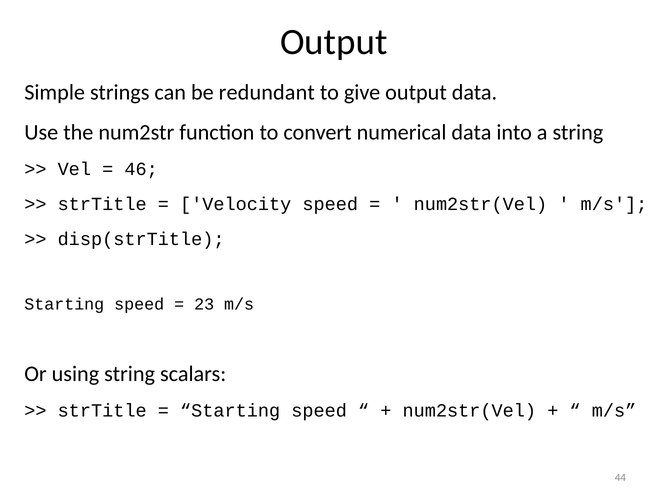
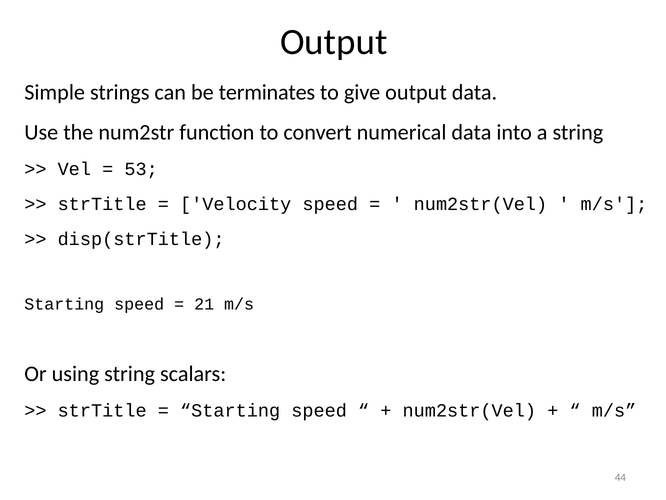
redundant: redundant -> terminates
46: 46 -> 53
23: 23 -> 21
